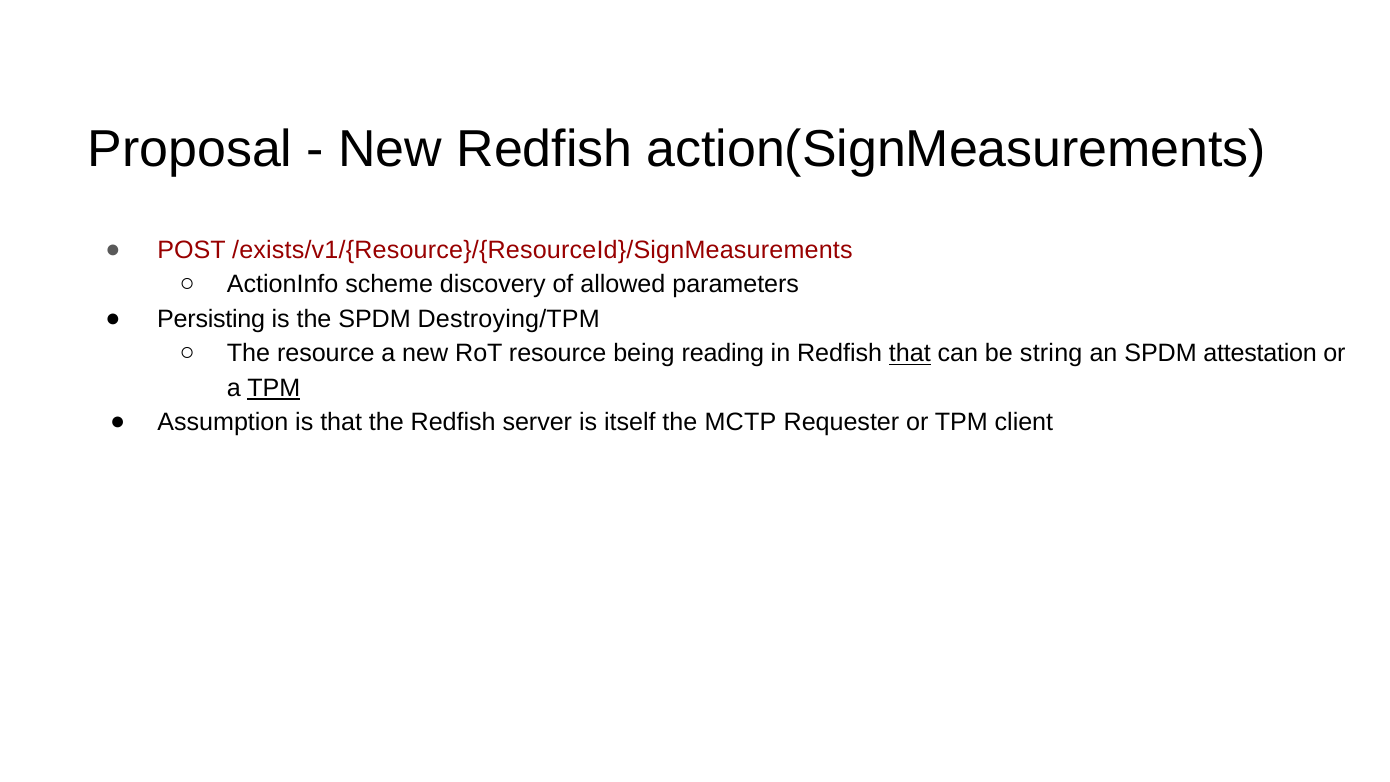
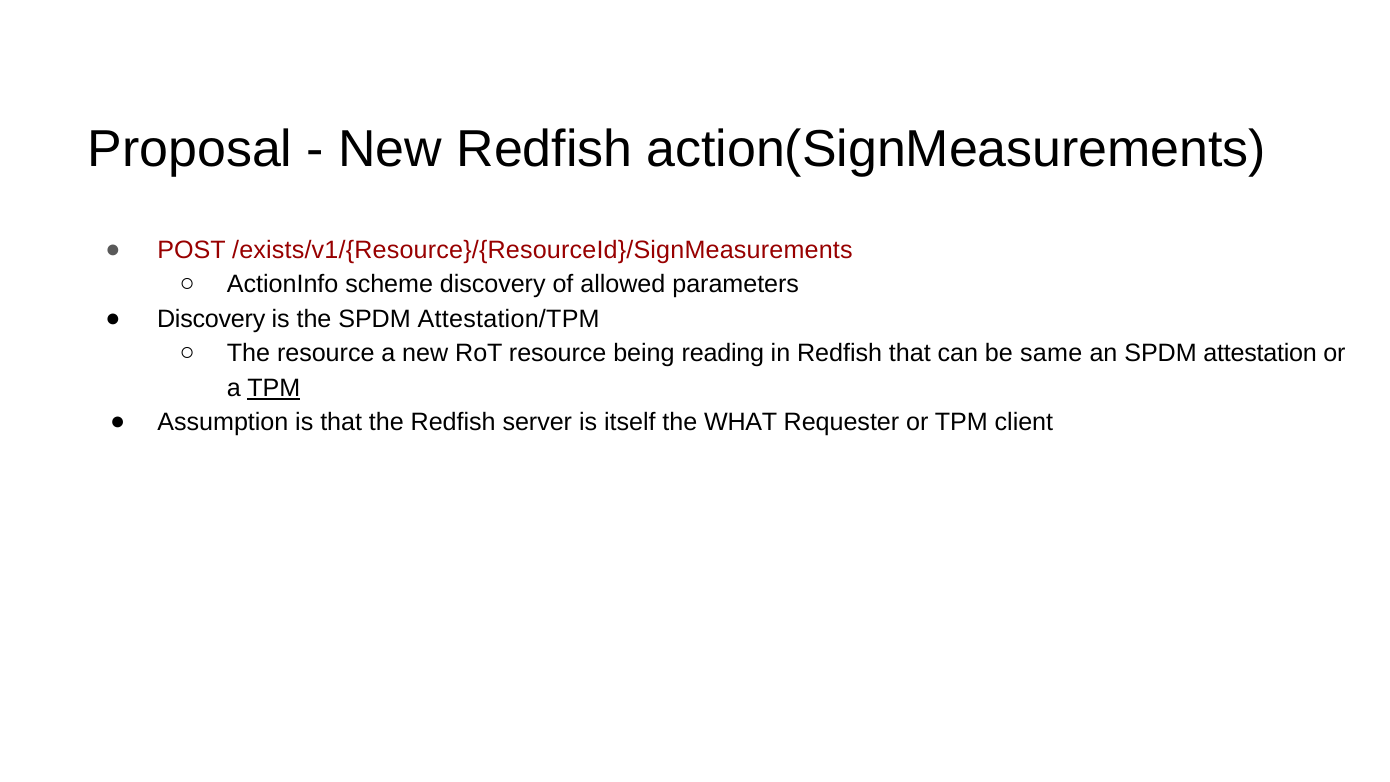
Persisting at (211, 319): Persisting -> Discovery
Destroying/TPM: Destroying/TPM -> Attestation/TPM
that at (910, 354) underline: present -> none
string: string -> same
MCTP: MCTP -> WHAT
